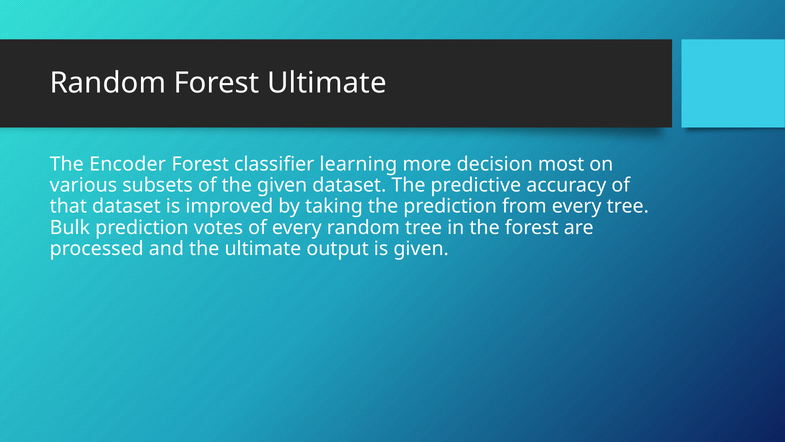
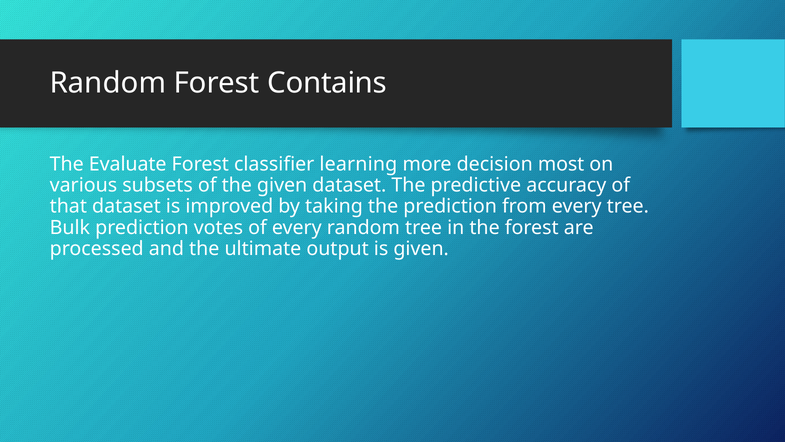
Forest Ultimate: Ultimate -> Contains
Encoder: Encoder -> Evaluate
